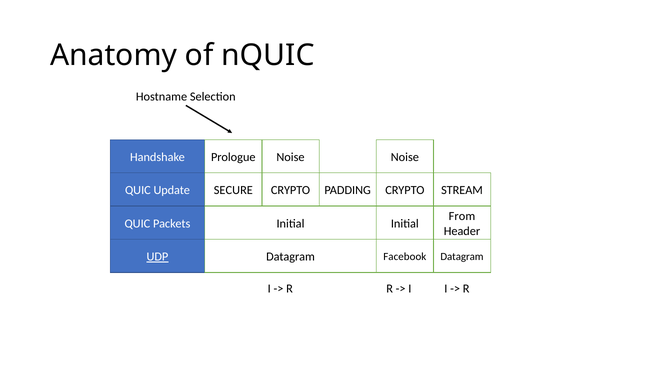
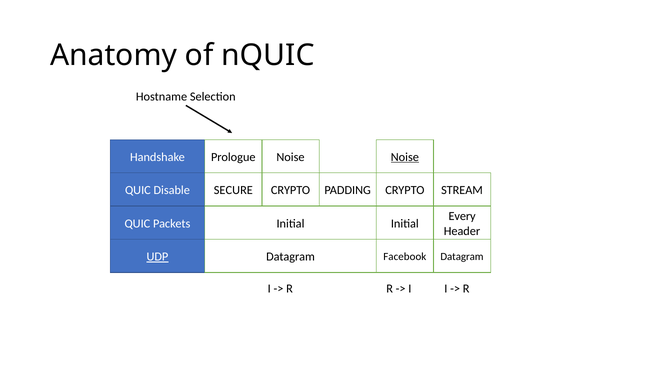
Noise at (405, 157) underline: none -> present
Update: Update -> Disable
From: From -> Every
